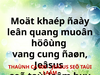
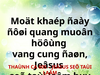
leân: leân -> ñôøi
